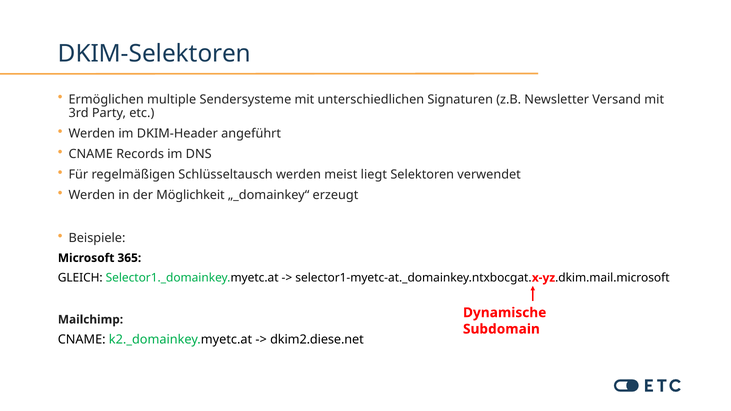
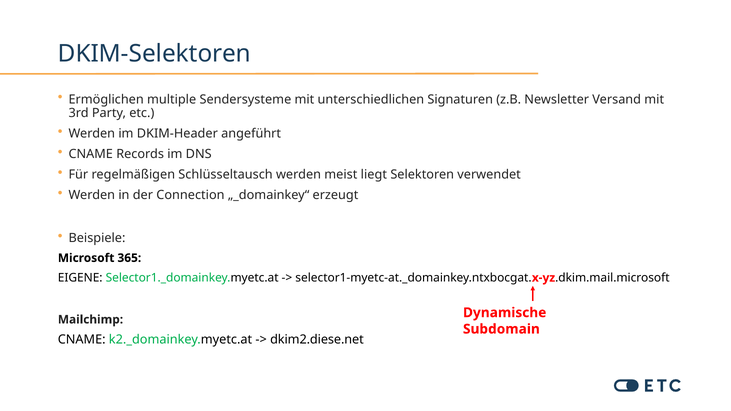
Möglichkeit: Möglichkeit -> Connection
GLEICH: GLEICH -> EIGENE
